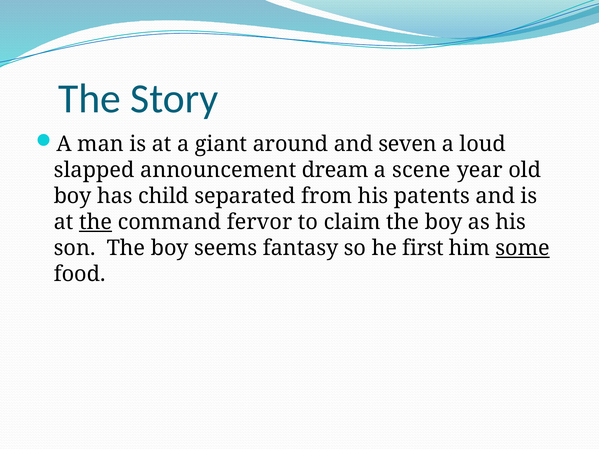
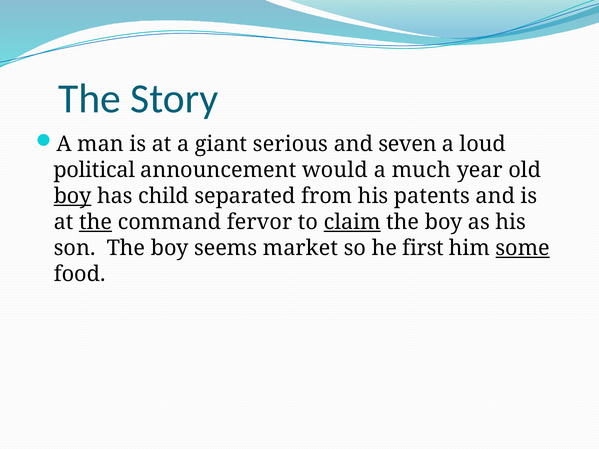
around: around -> serious
slapped: slapped -> political
dream: dream -> would
scene: scene -> much
boy at (73, 196) underline: none -> present
claim underline: none -> present
fantasy: fantasy -> market
